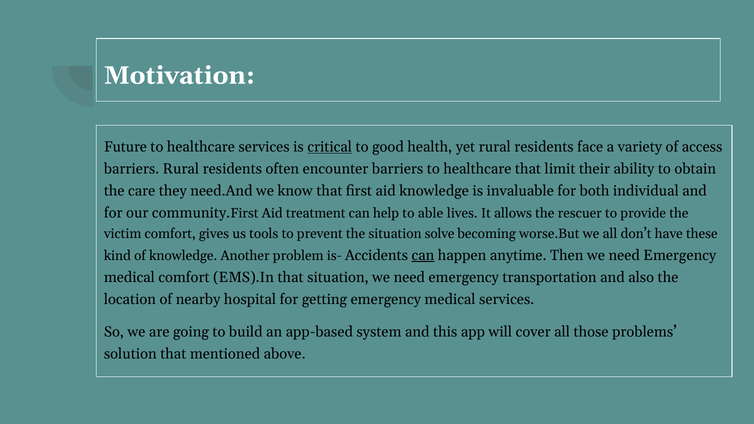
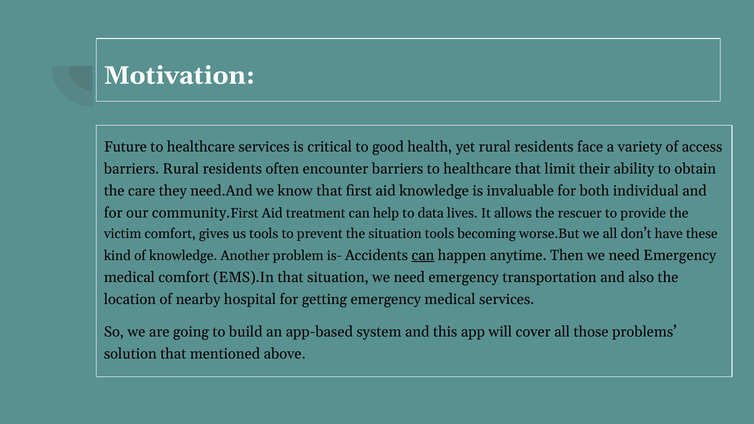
critical underline: present -> none
able: able -> data
situation solve: solve -> tools
